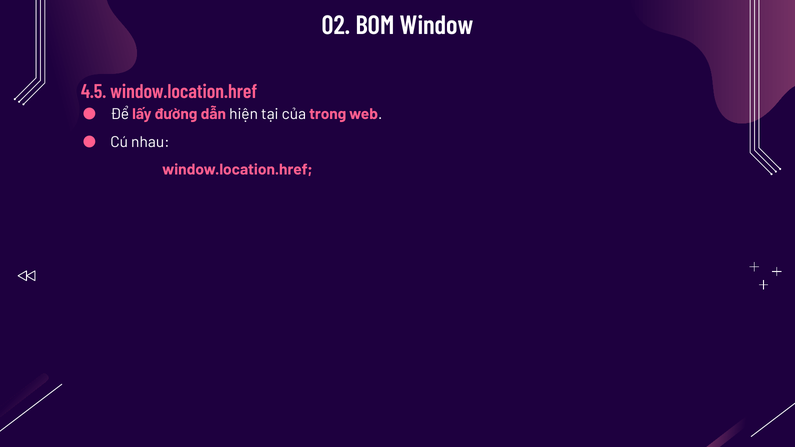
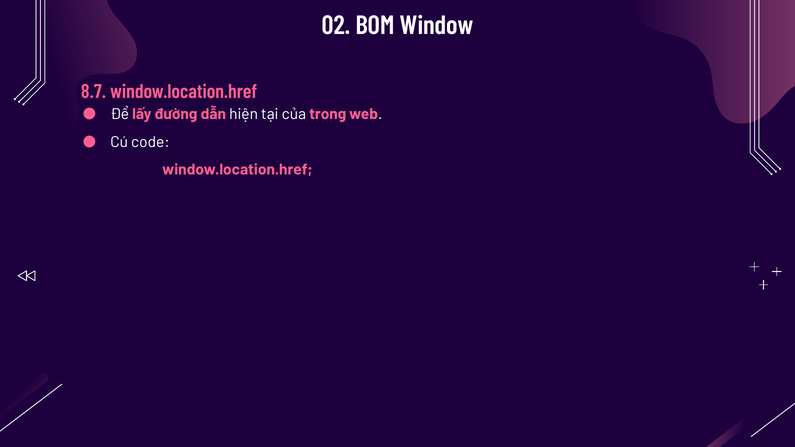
4.5: 4.5 -> 8.7
nhau: nhau -> code
